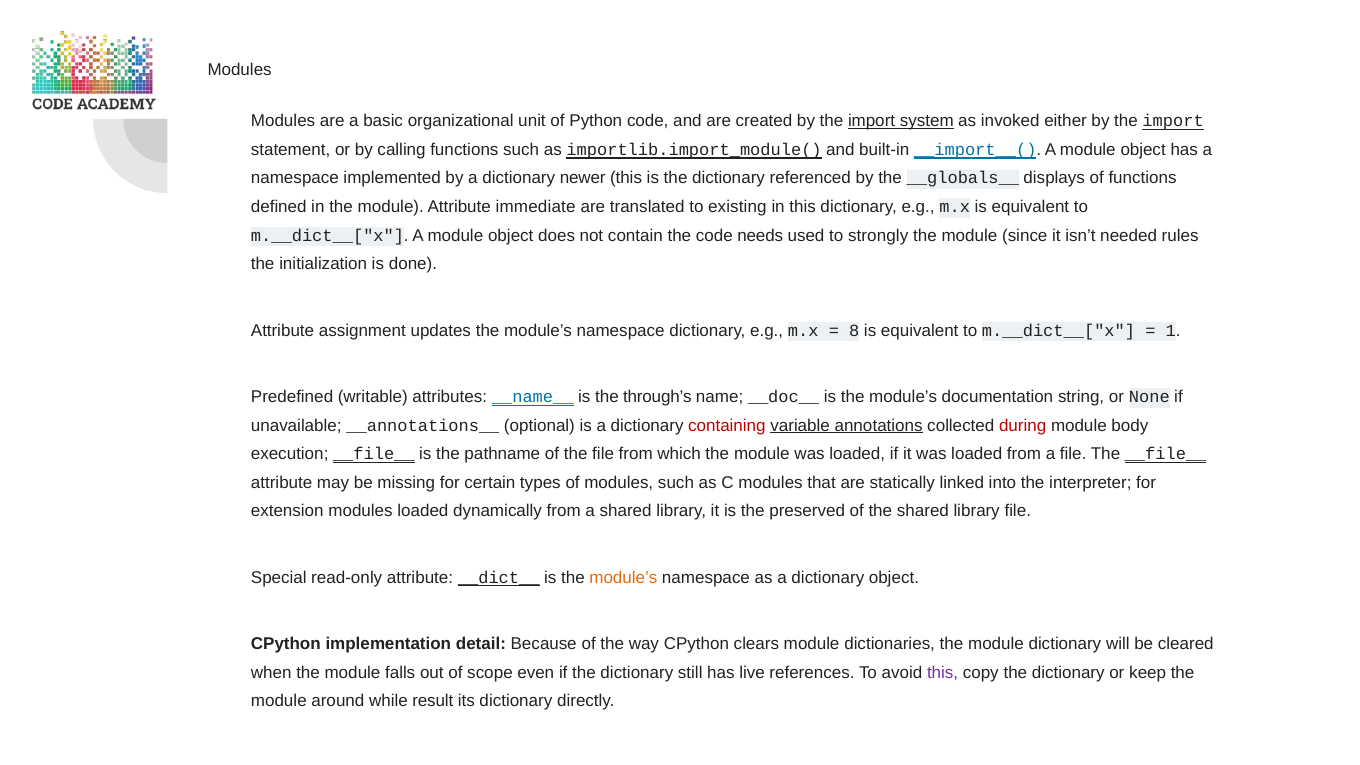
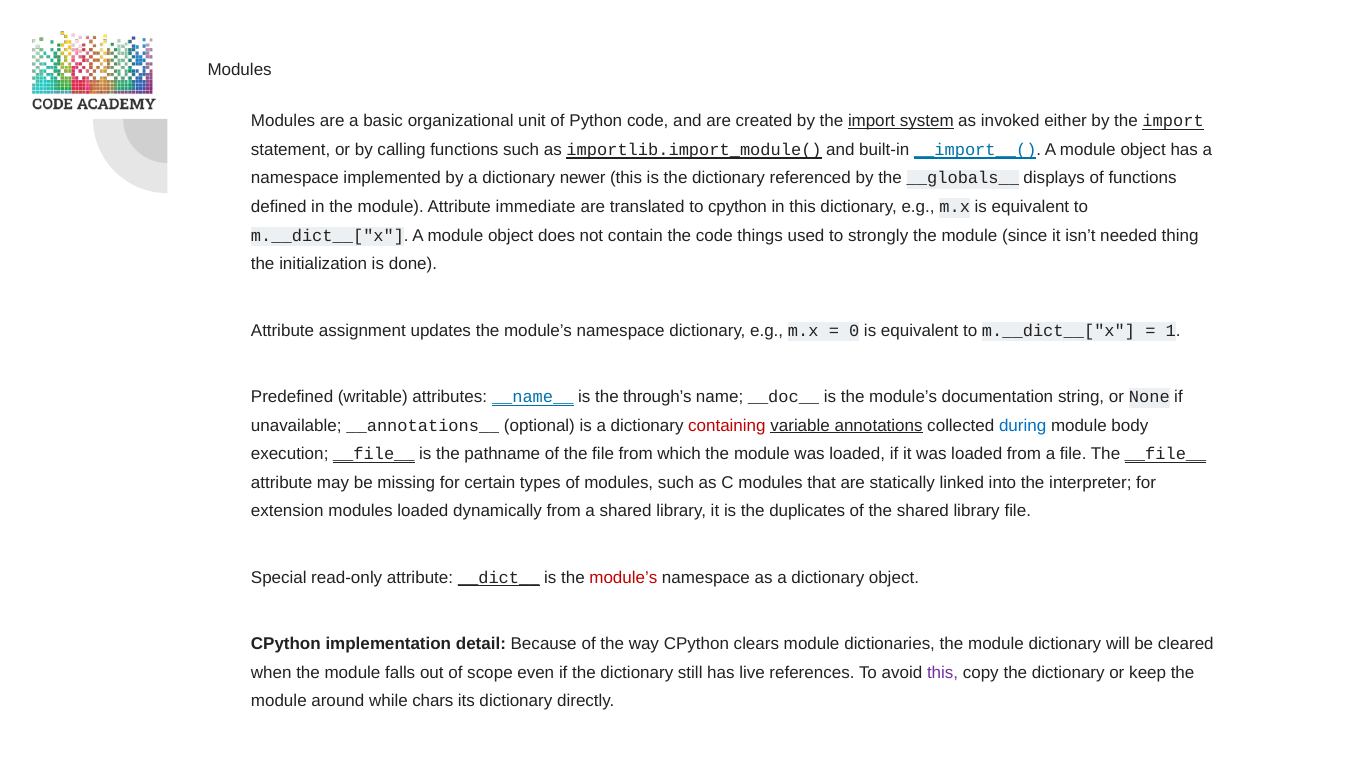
to existing: existing -> cpython
needs: needs -> things
rules: rules -> thing
8: 8 -> 0
during colour: red -> blue
preserved: preserved -> duplicates
module’s at (623, 578) colour: orange -> red
result: result -> chars
